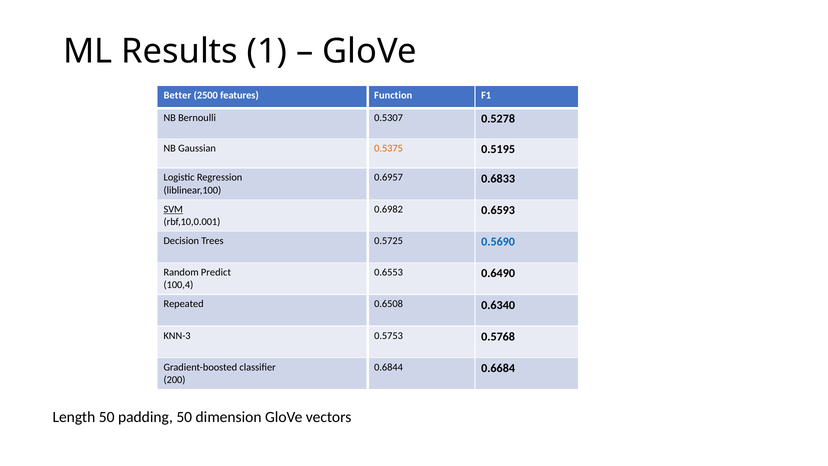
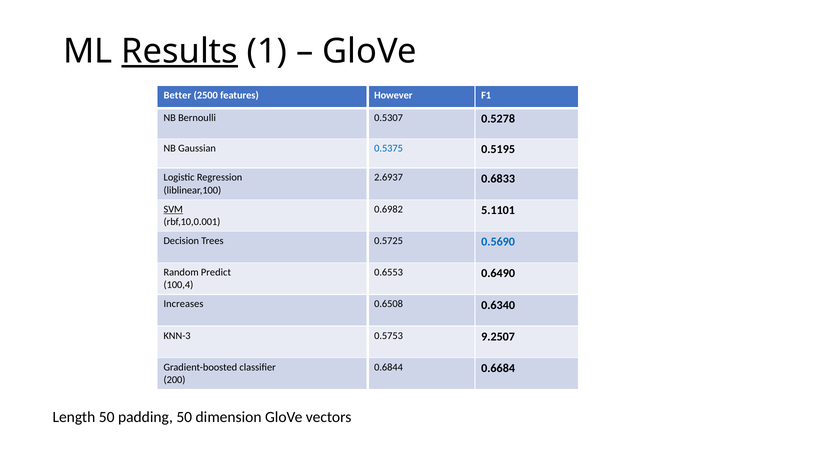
Results underline: none -> present
Function: Function -> However
0.5375 colour: orange -> blue
0.6957: 0.6957 -> 2.6937
0.6593: 0.6593 -> 5.1101
Repeated: Repeated -> Increases
0.5768: 0.5768 -> 9.2507
